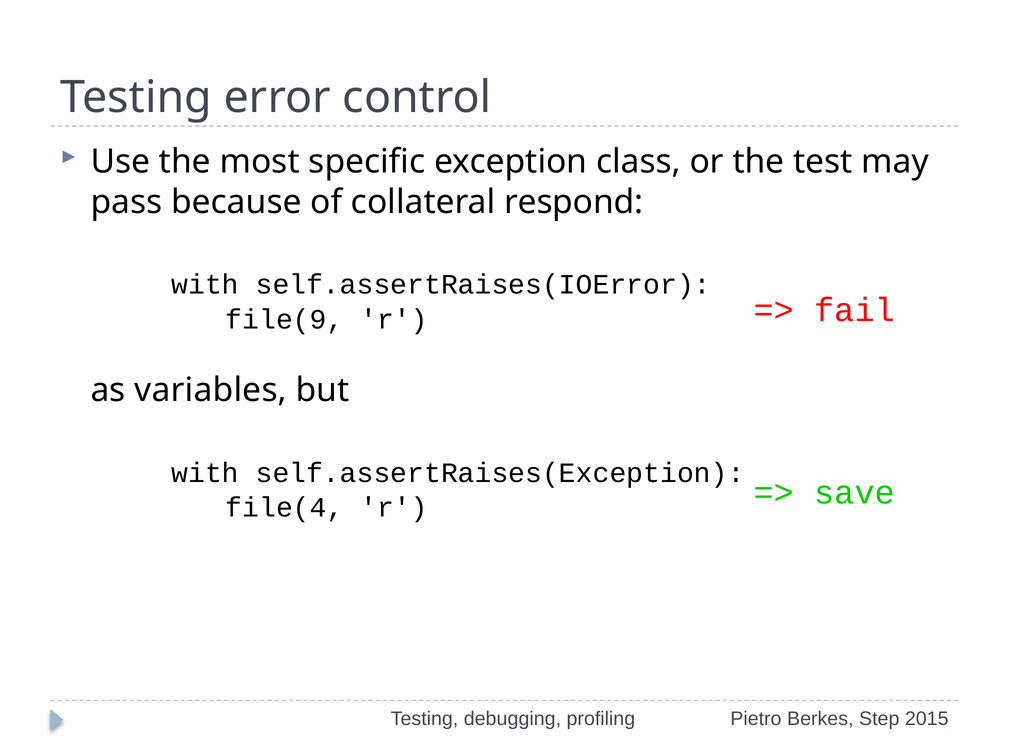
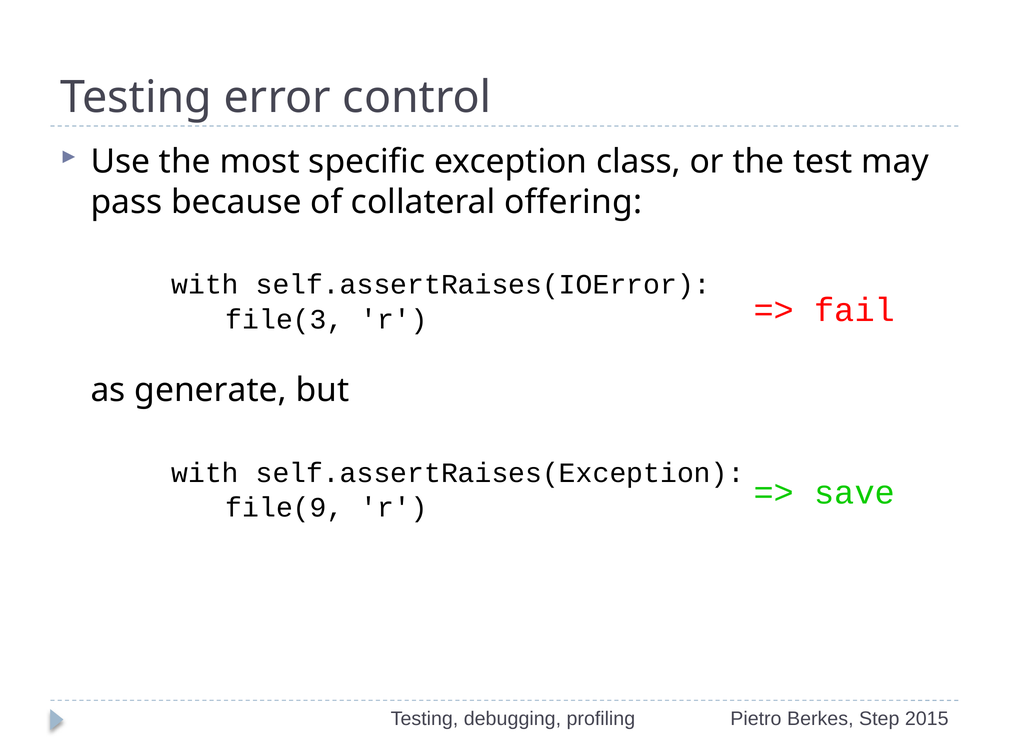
respond: respond -> offering
file(9: file(9 -> file(3
variables: variables -> generate
file(4: file(4 -> file(9
